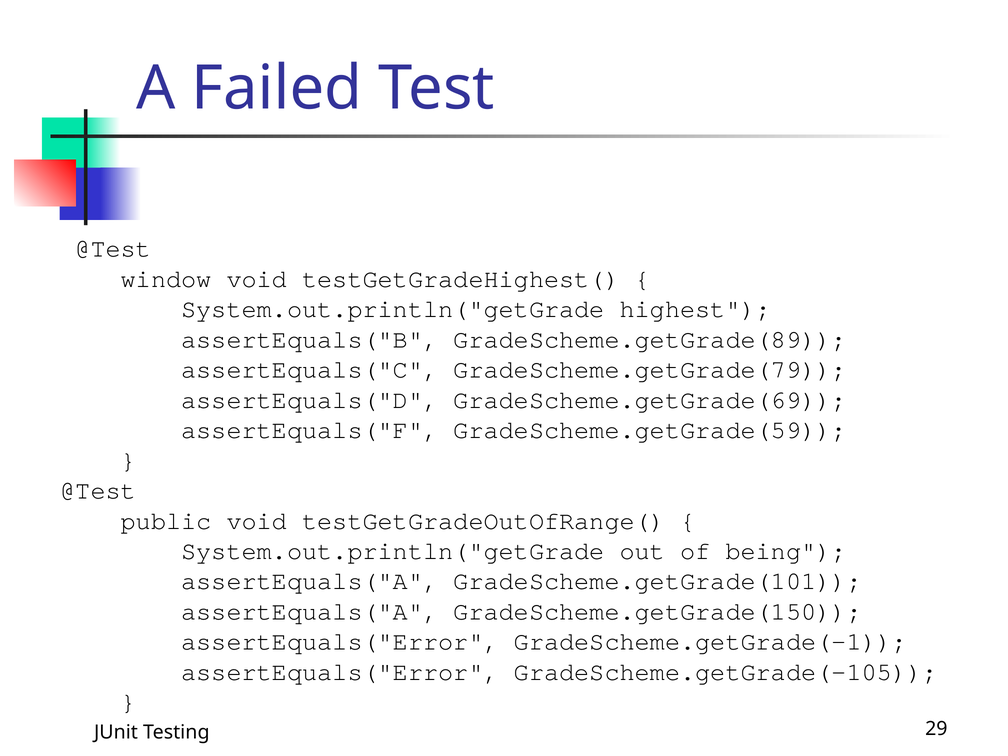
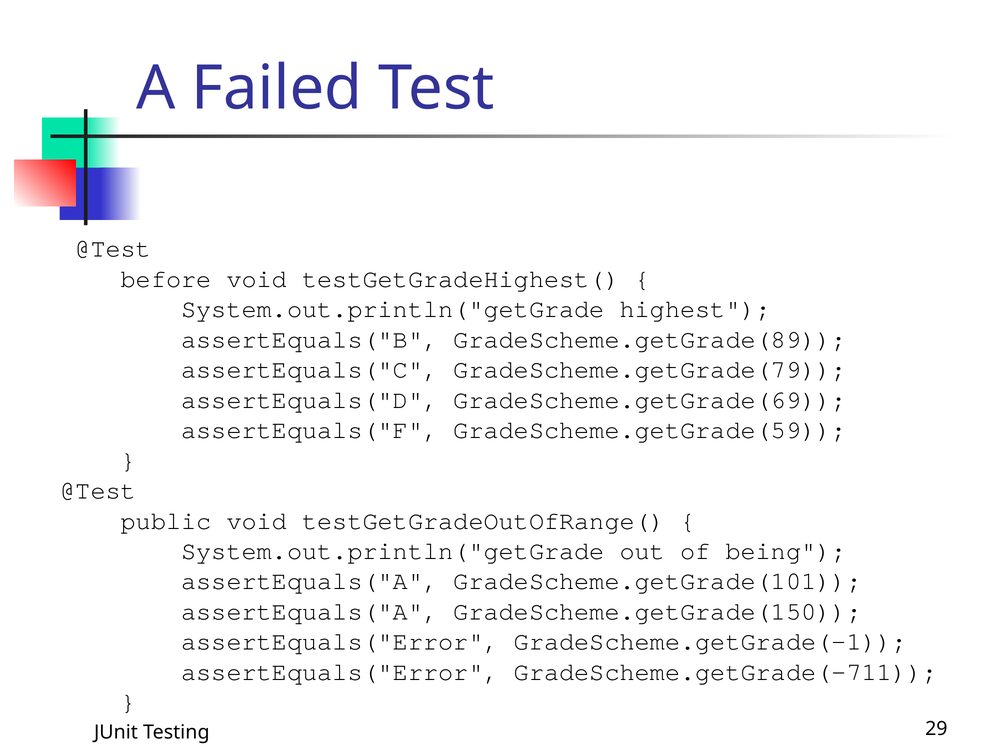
window: window -> before
GradeScheme.getGrade(-105: GradeScheme.getGrade(-105 -> GradeScheme.getGrade(-711
